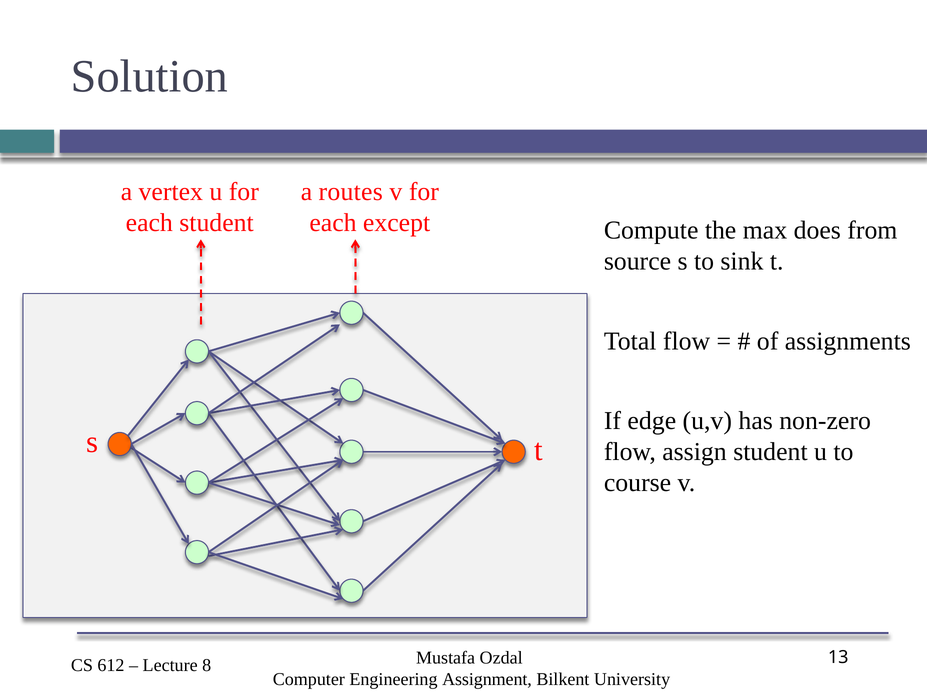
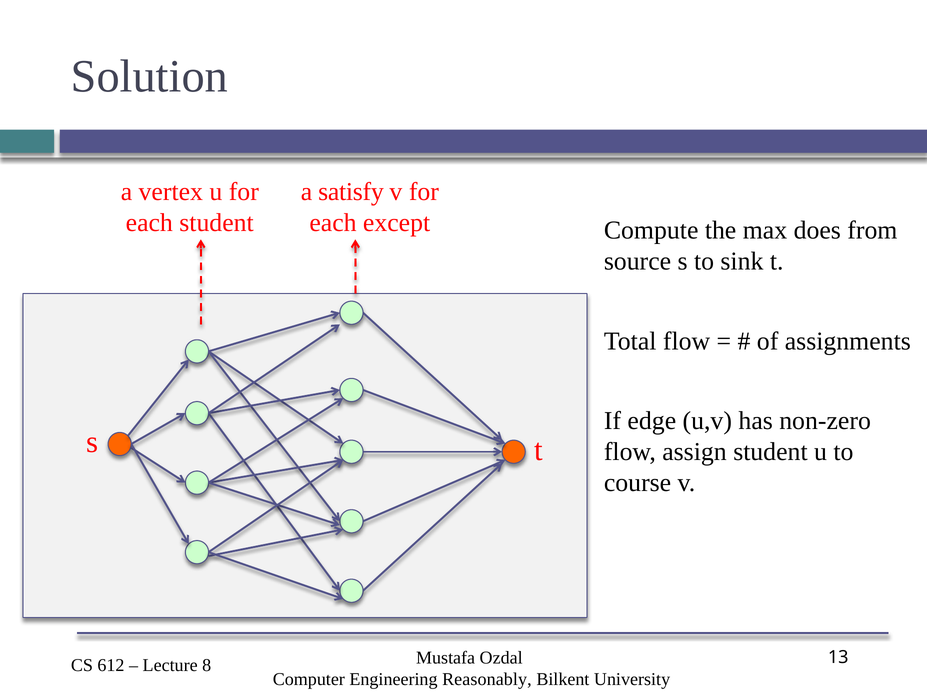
routes: routes -> satisfy
Assignment: Assignment -> Reasonably
